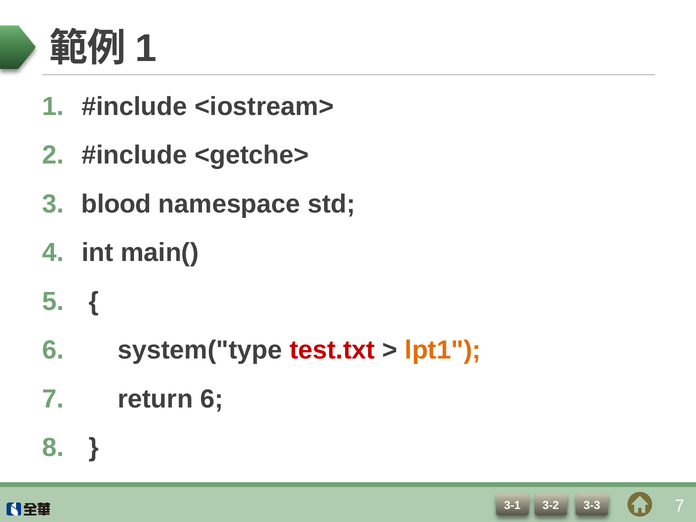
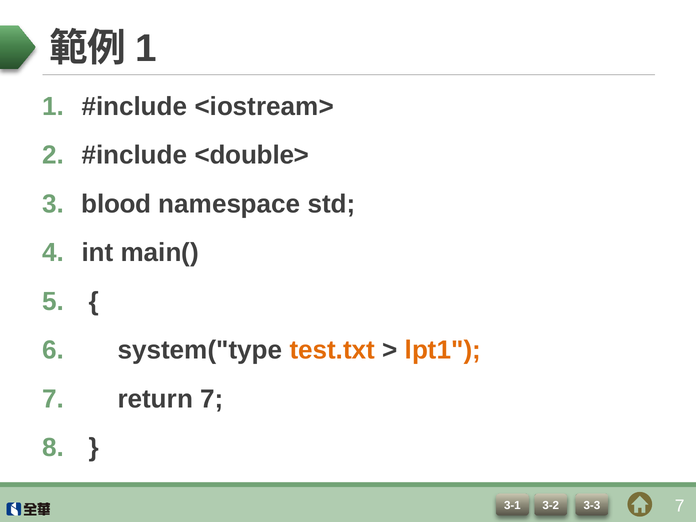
<getche>: <getche> -> <double>
test.txt colour: red -> orange
return 6: 6 -> 7
